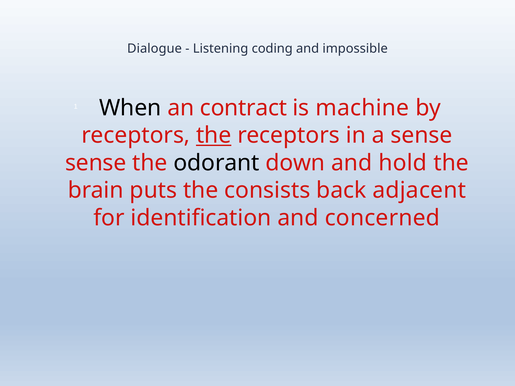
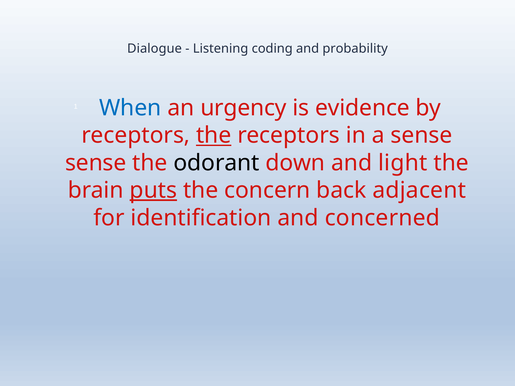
impossible: impossible -> probability
When colour: black -> blue
contract: contract -> urgency
machine: machine -> evidence
hold: hold -> light
puts underline: none -> present
consists: consists -> concern
